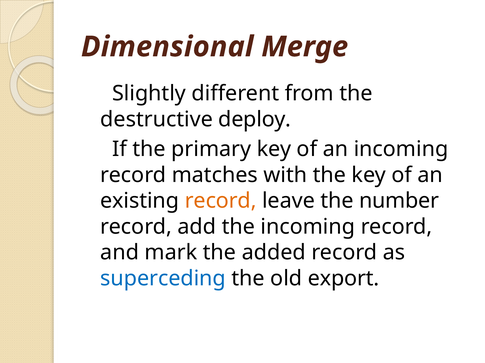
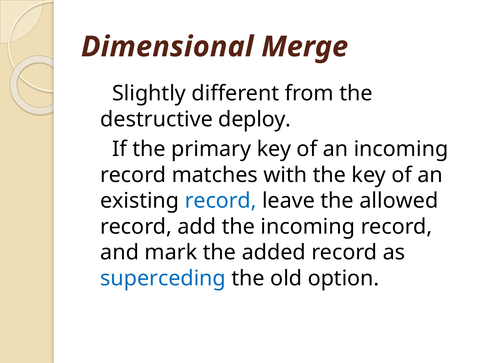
record at (221, 201) colour: orange -> blue
number: number -> allowed
export: export -> option
